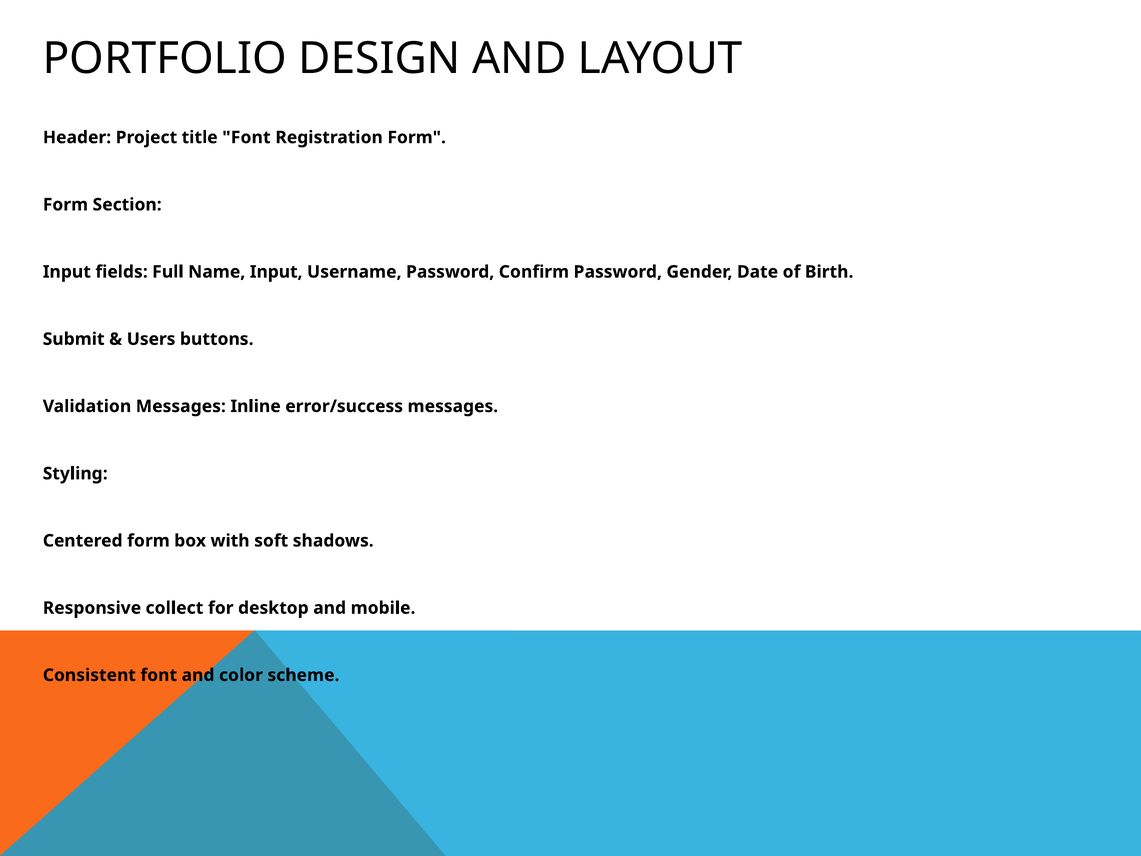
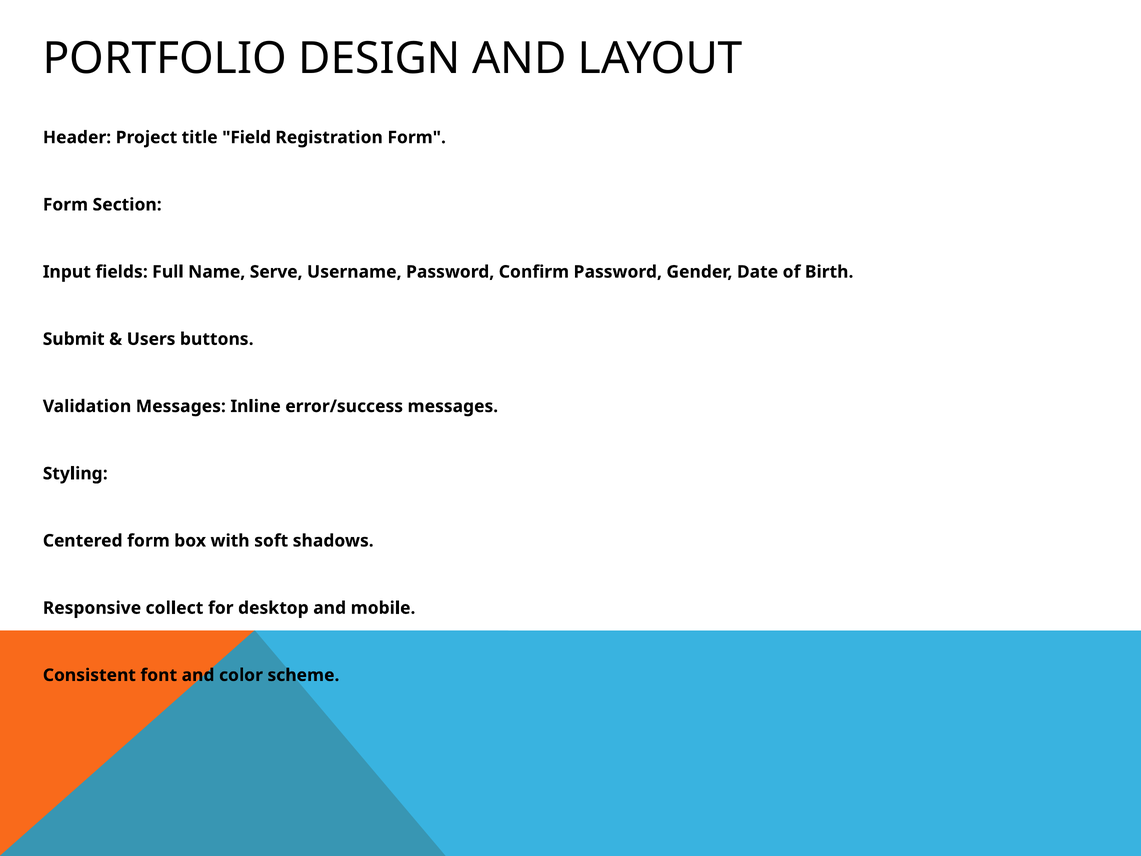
title Font: Font -> Field
Name Input: Input -> Serve
